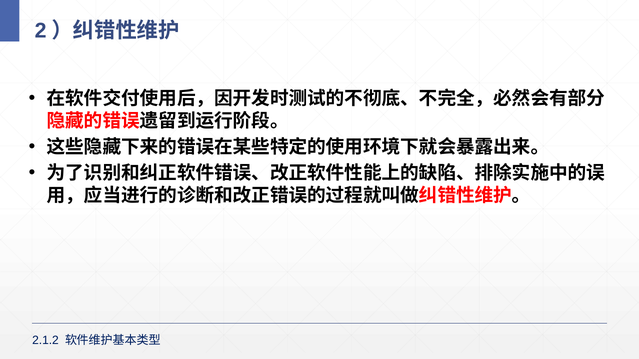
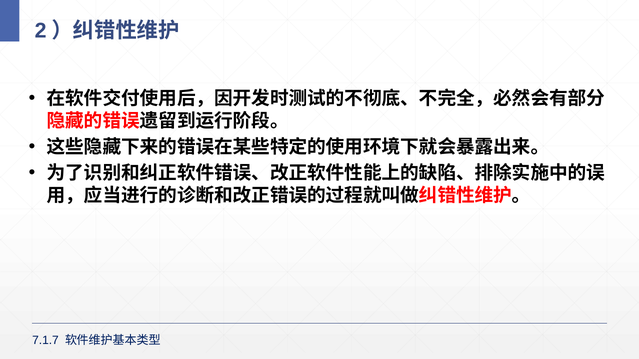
2.1.2: 2.1.2 -> 7.1.7
